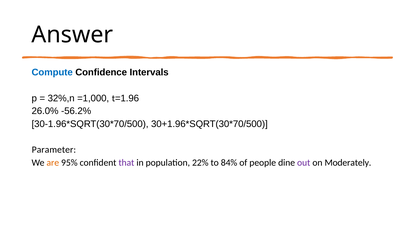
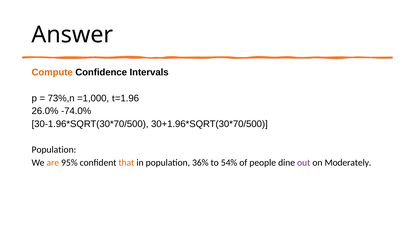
Compute colour: blue -> orange
32%,n: 32%,n -> 73%,n
-56.2%: -56.2% -> -74.0%
Parameter at (54, 149): Parameter -> Population
that colour: purple -> orange
22%: 22% -> 36%
84%: 84% -> 54%
